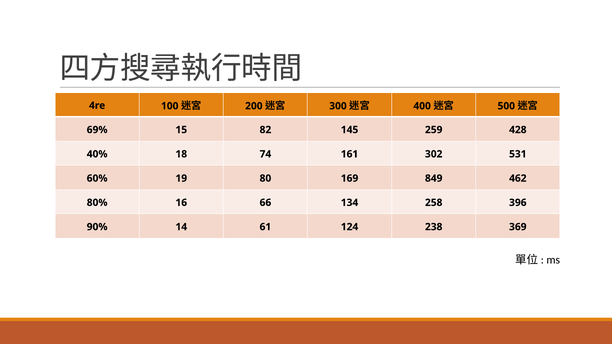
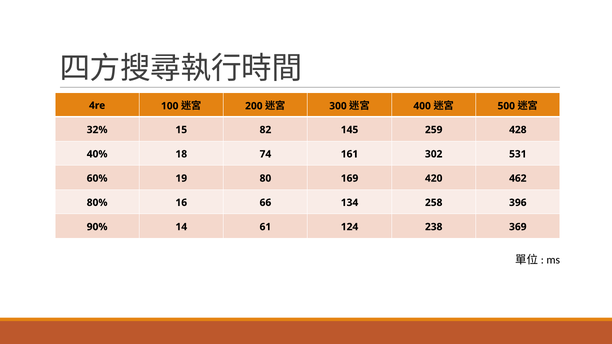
69%: 69% -> 32%
849: 849 -> 420
